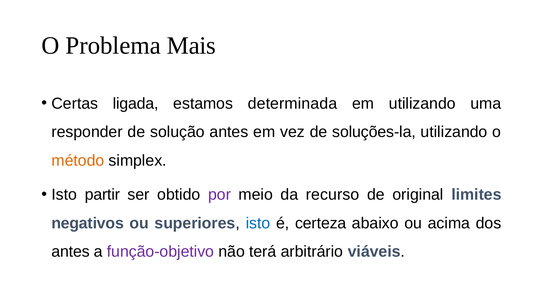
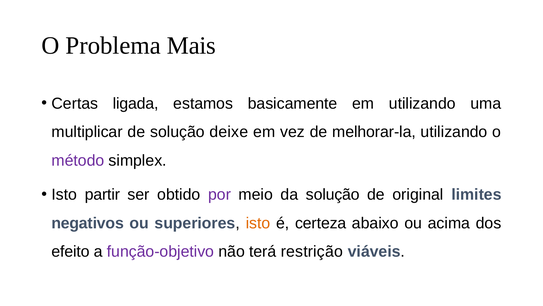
determinada: determinada -> basicamente
responder: responder -> multiplicar
solução antes: antes -> deixe
soluções-la: soluções-la -> melhorar-la
método colour: orange -> purple
da recurso: recurso -> solução
isto at (258, 223) colour: blue -> orange
antes at (71, 251): antes -> efeito
arbitrário: arbitrário -> restrição
